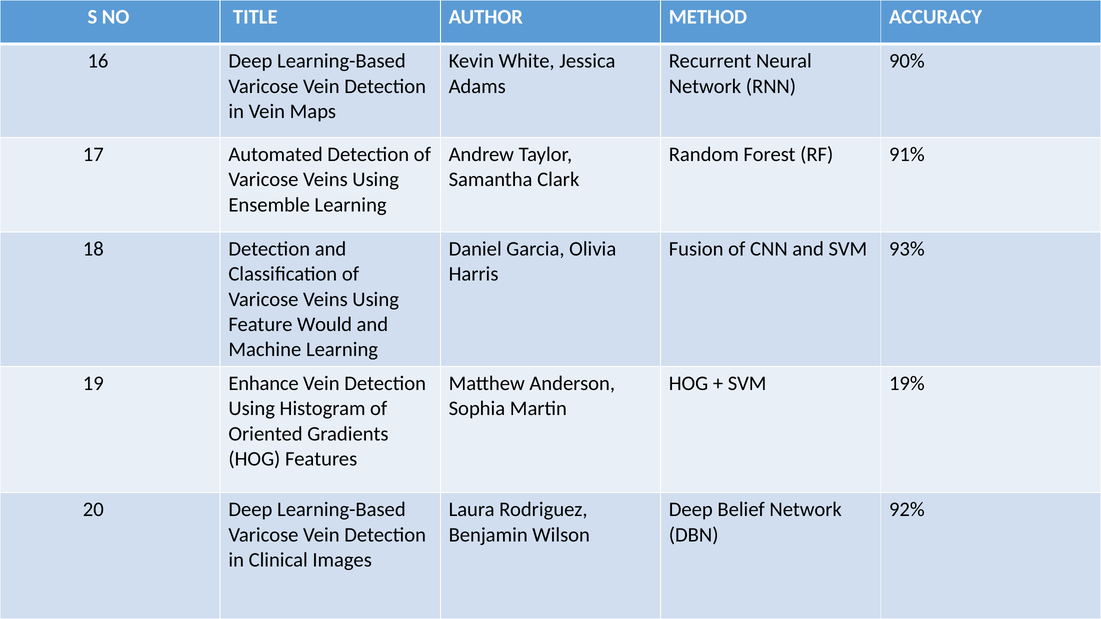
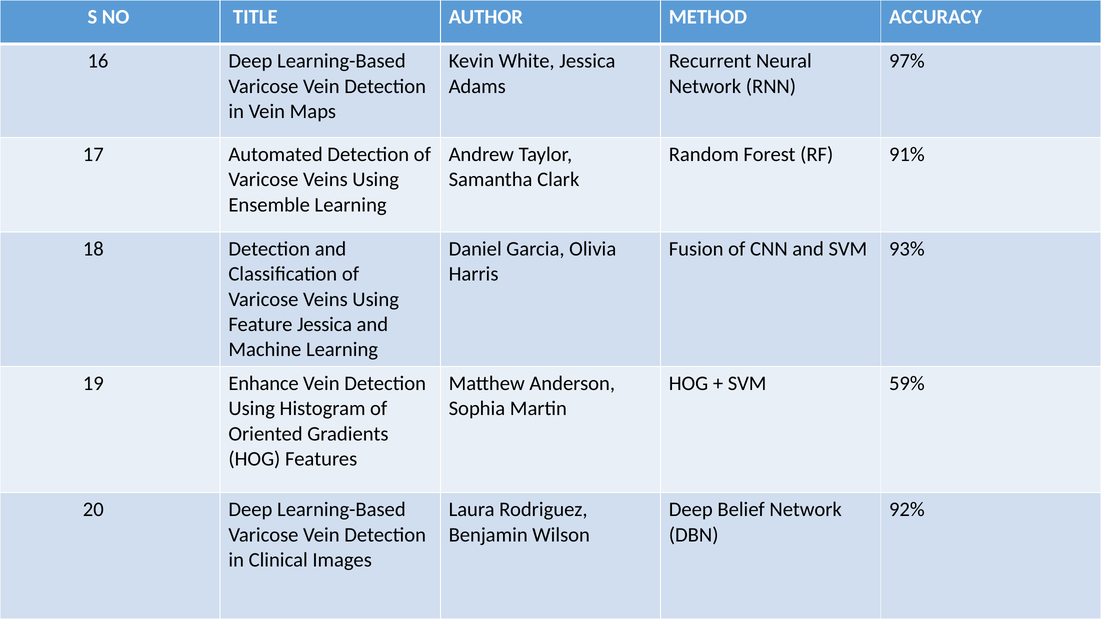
90%: 90% -> 97%
Feature Would: Would -> Jessica
19%: 19% -> 59%
